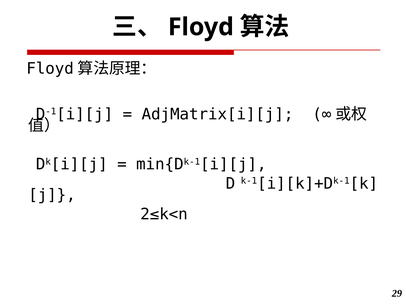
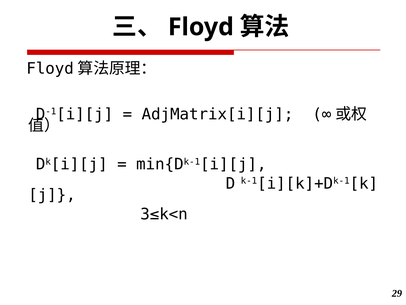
2≤k<n: 2≤k<n -> 3≤k<n
